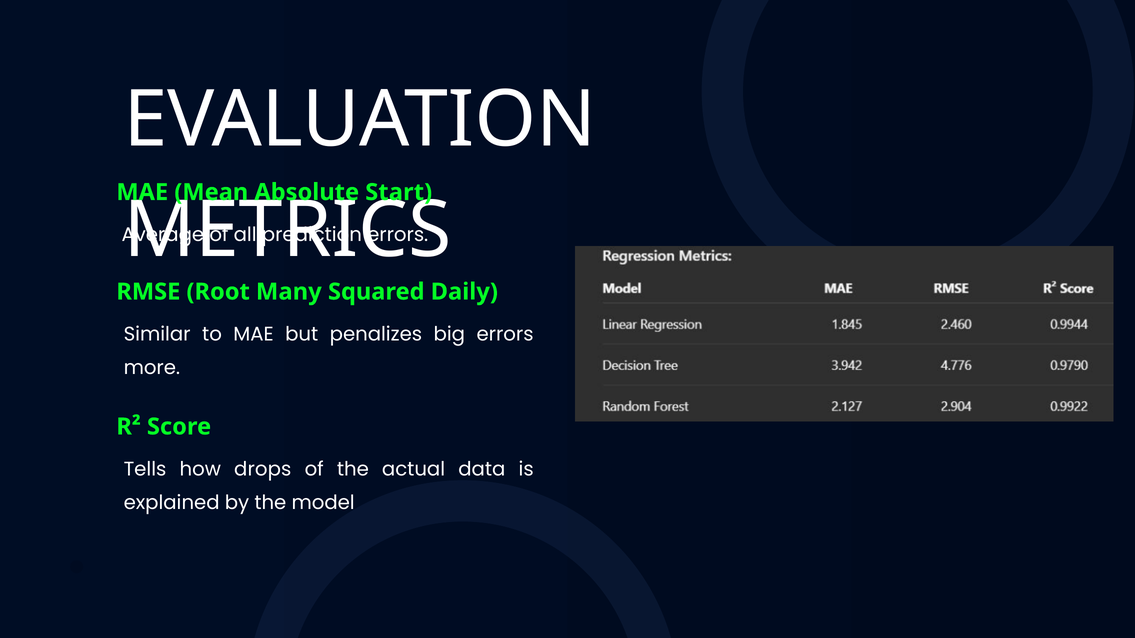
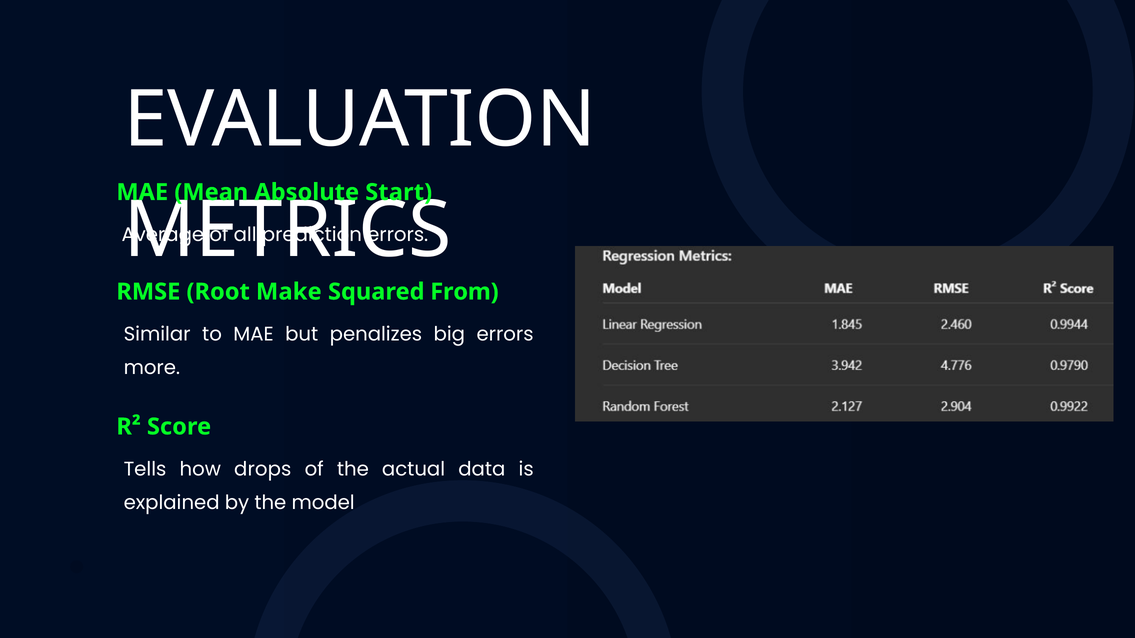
Many: Many -> Make
Daily: Daily -> From
